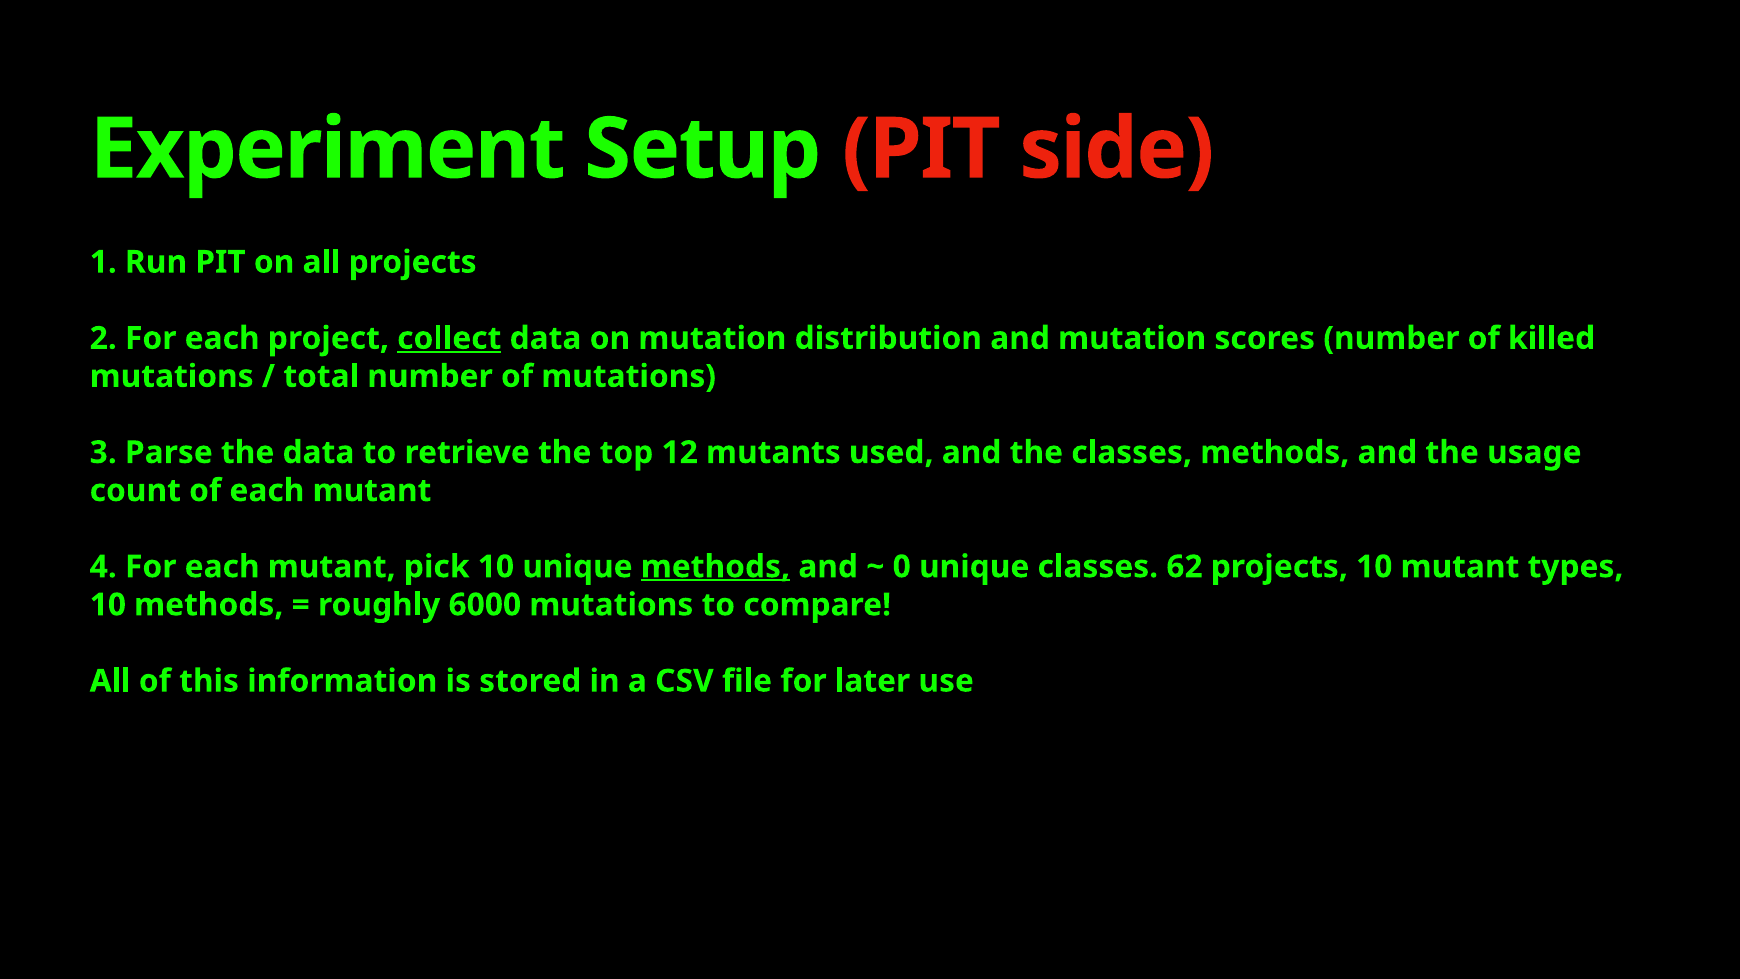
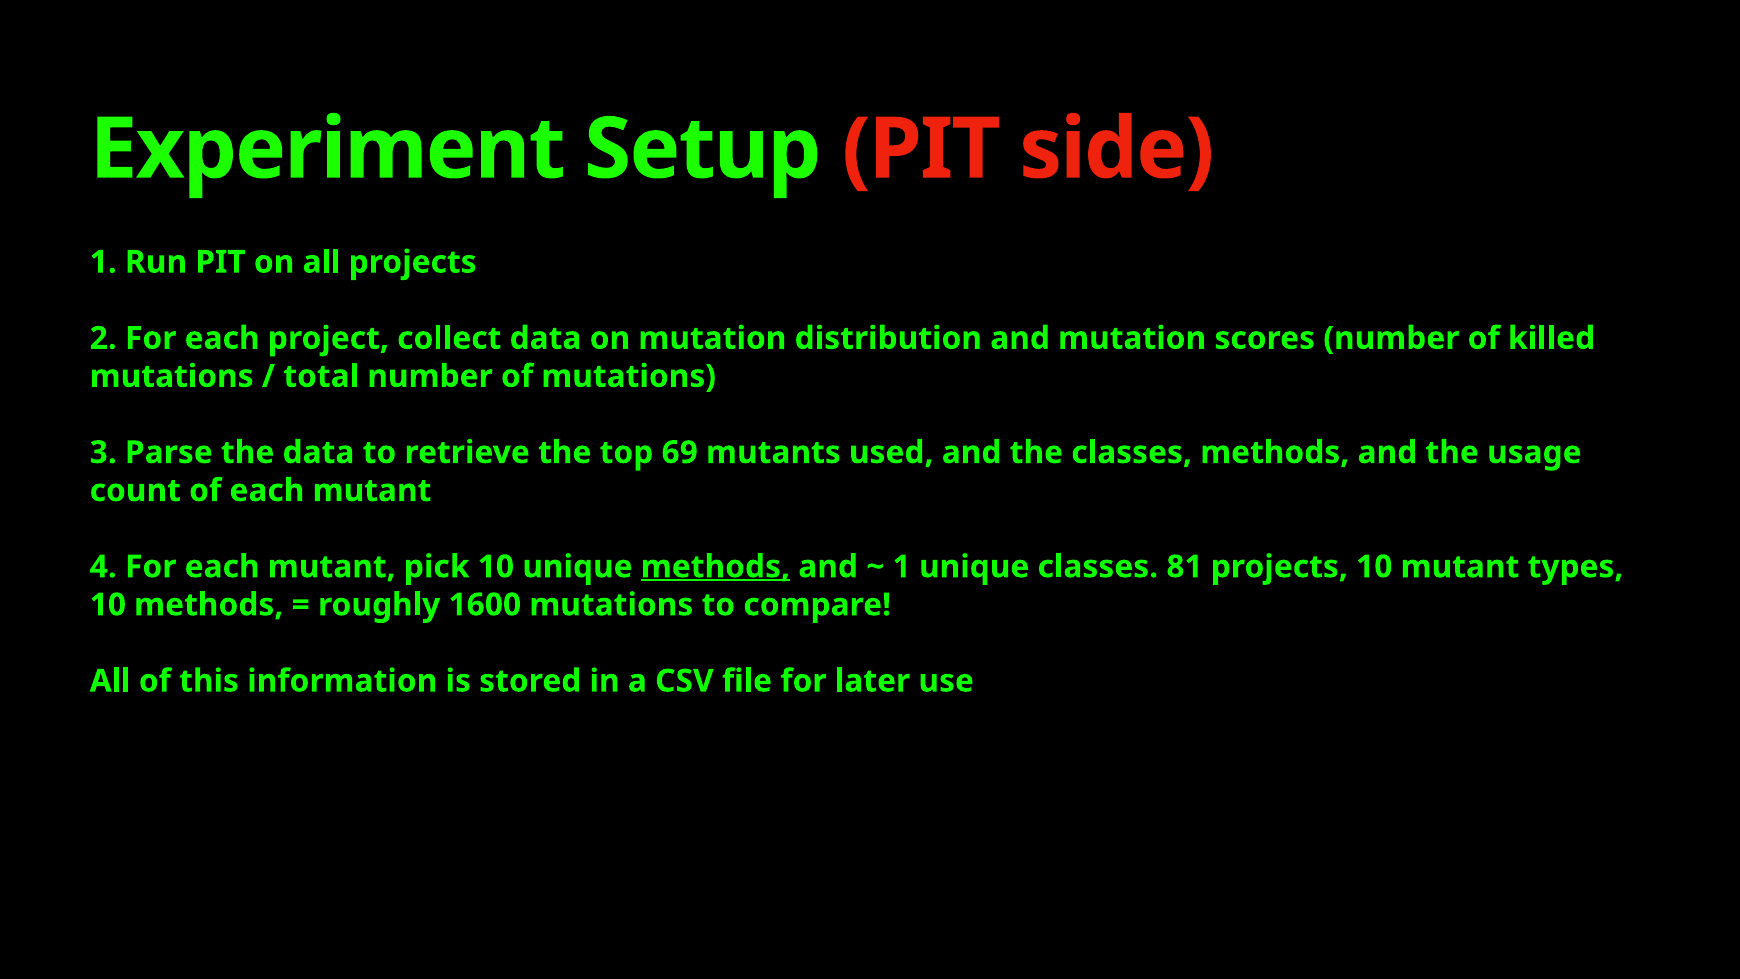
collect underline: present -> none
12: 12 -> 69
0 at (902, 567): 0 -> 1
62: 62 -> 81
6000: 6000 -> 1600
